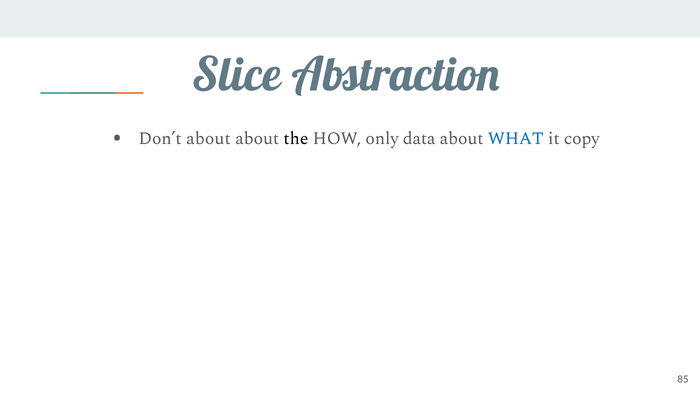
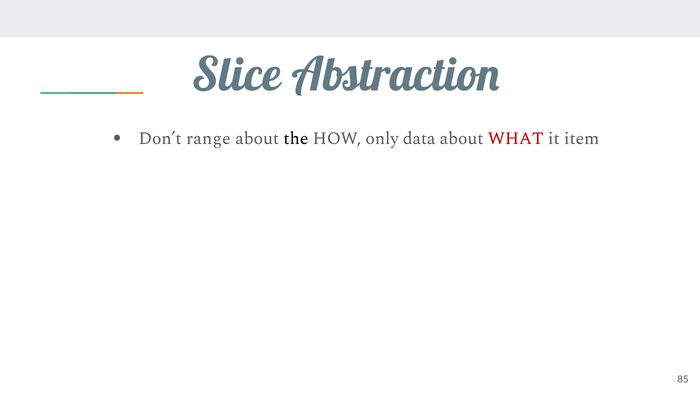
Don’t about: about -> range
WHAT colour: blue -> red
copy: copy -> item
